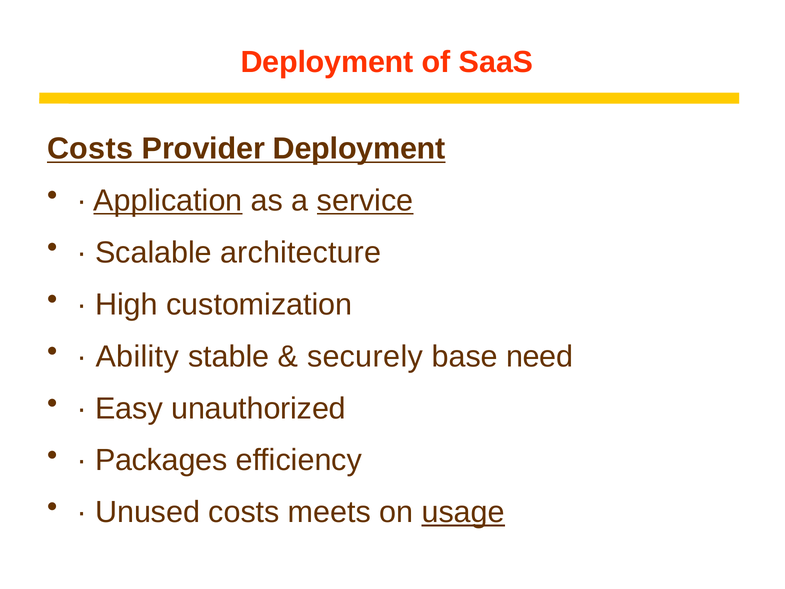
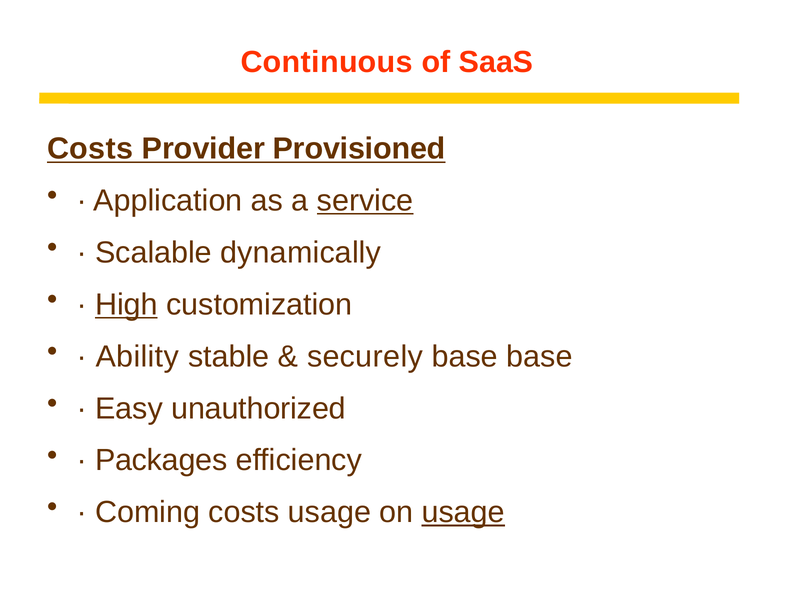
Deployment at (327, 62): Deployment -> Continuous
Provider Deployment: Deployment -> Provisioned
Application underline: present -> none
architecture: architecture -> dynamically
High underline: none -> present
base need: need -> base
Unused: Unused -> Coming
costs meets: meets -> usage
